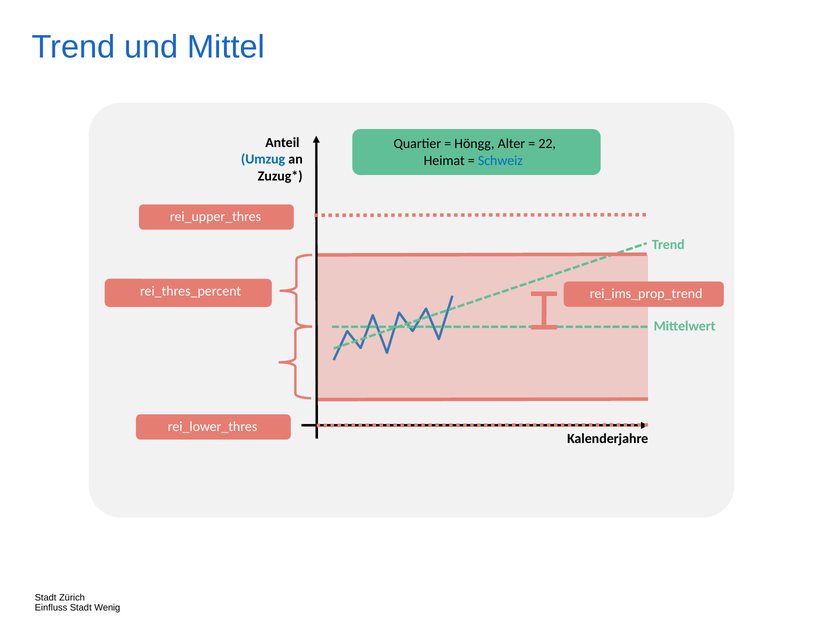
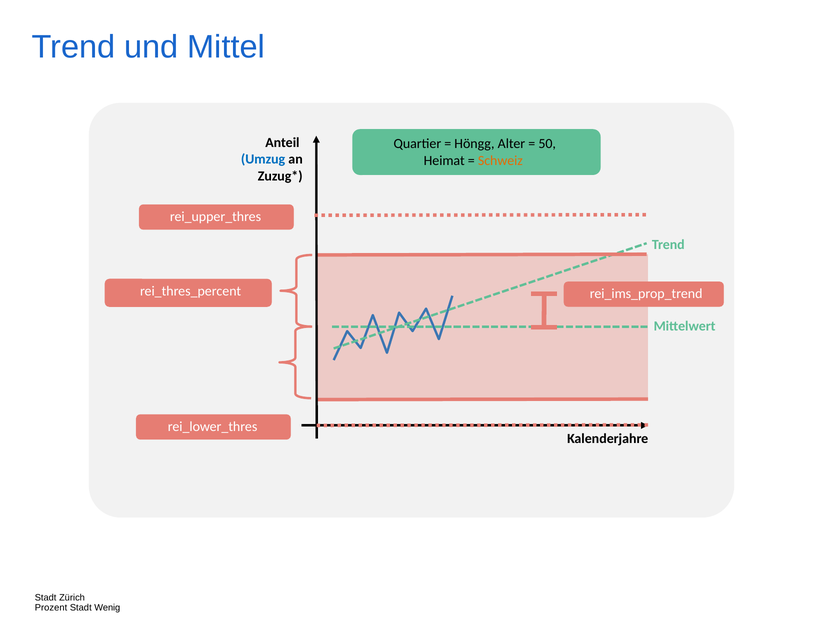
22: 22 -> 50
Schweiz colour: blue -> orange
Einfluss: Einfluss -> Prozent
